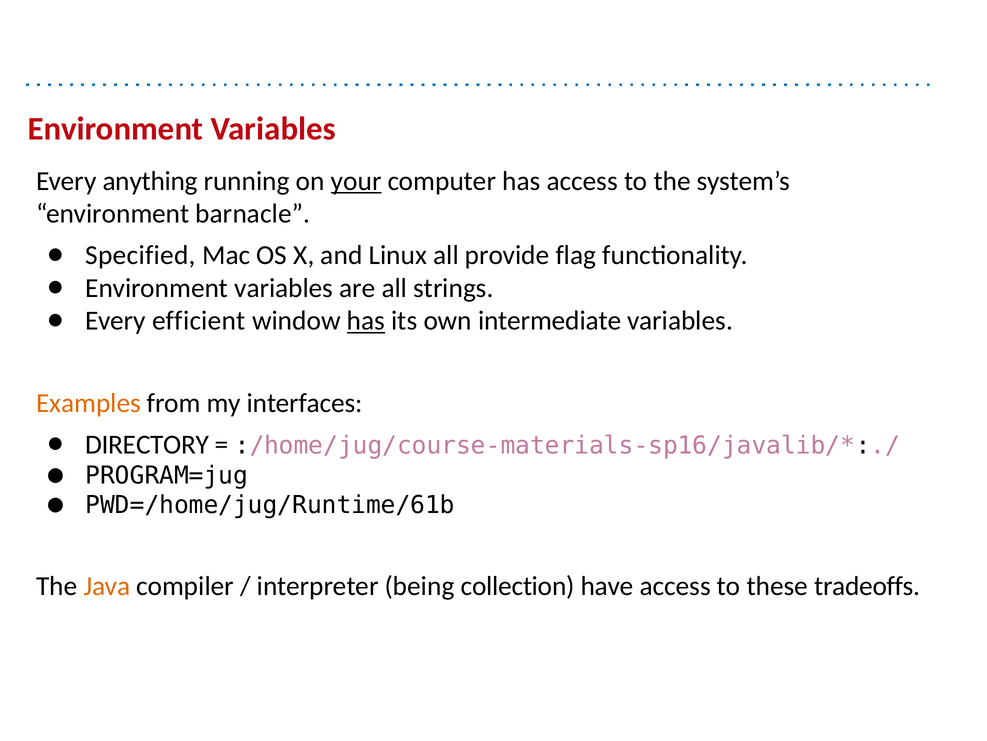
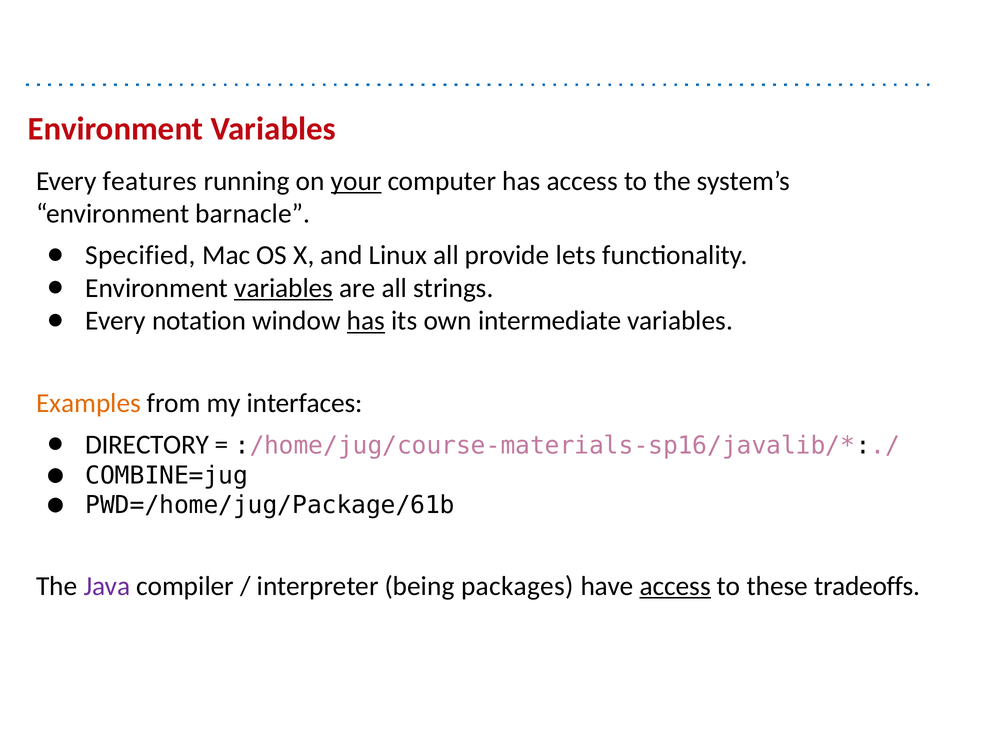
anything: anything -> features
flag: flag -> lets
variables at (284, 288) underline: none -> present
efficient: efficient -> notation
PROGRAM=jug: PROGRAM=jug -> COMBINE=jug
PWD=/home/jug/Runtime/61b: PWD=/home/jug/Runtime/61b -> PWD=/home/jug/Package/61b
Java colour: orange -> purple
collection: collection -> packages
access at (675, 585) underline: none -> present
